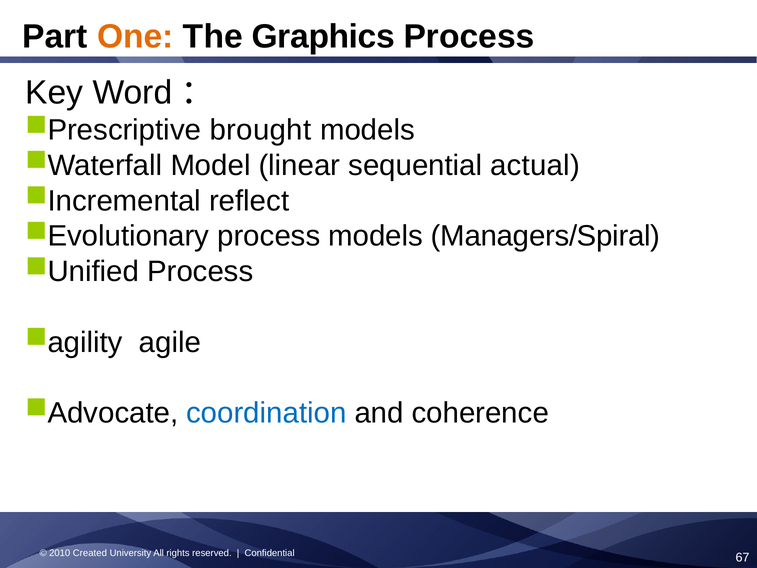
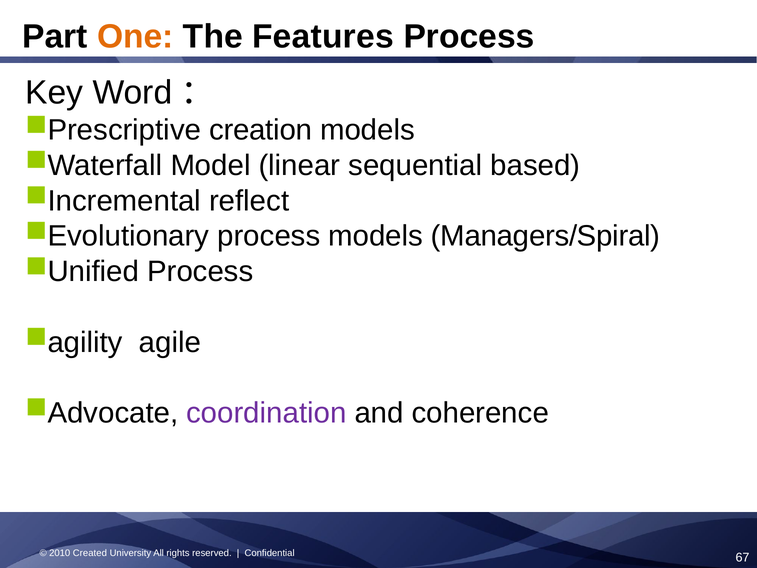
Graphics: Graphics -> Features
brought: brought -> creation
actual: actual -> based
coordination colour: blue -> purple
